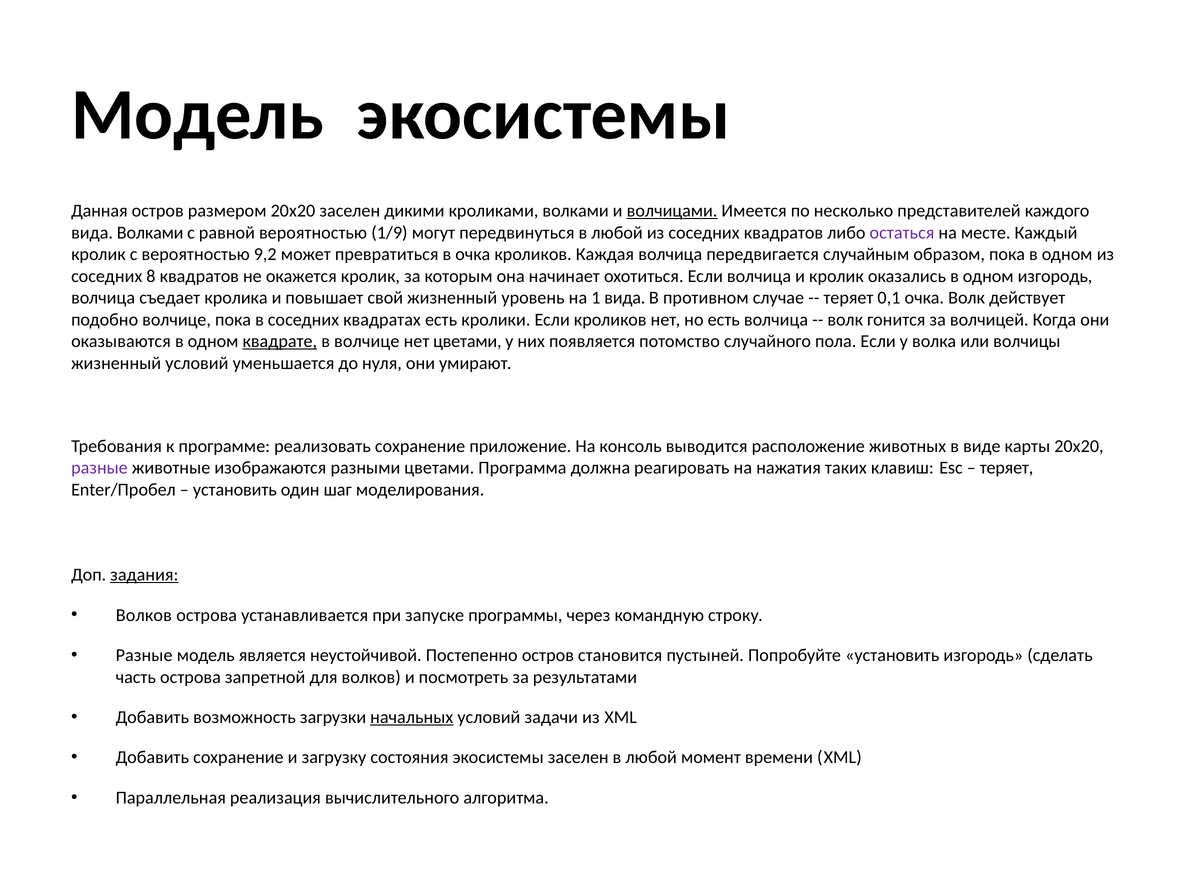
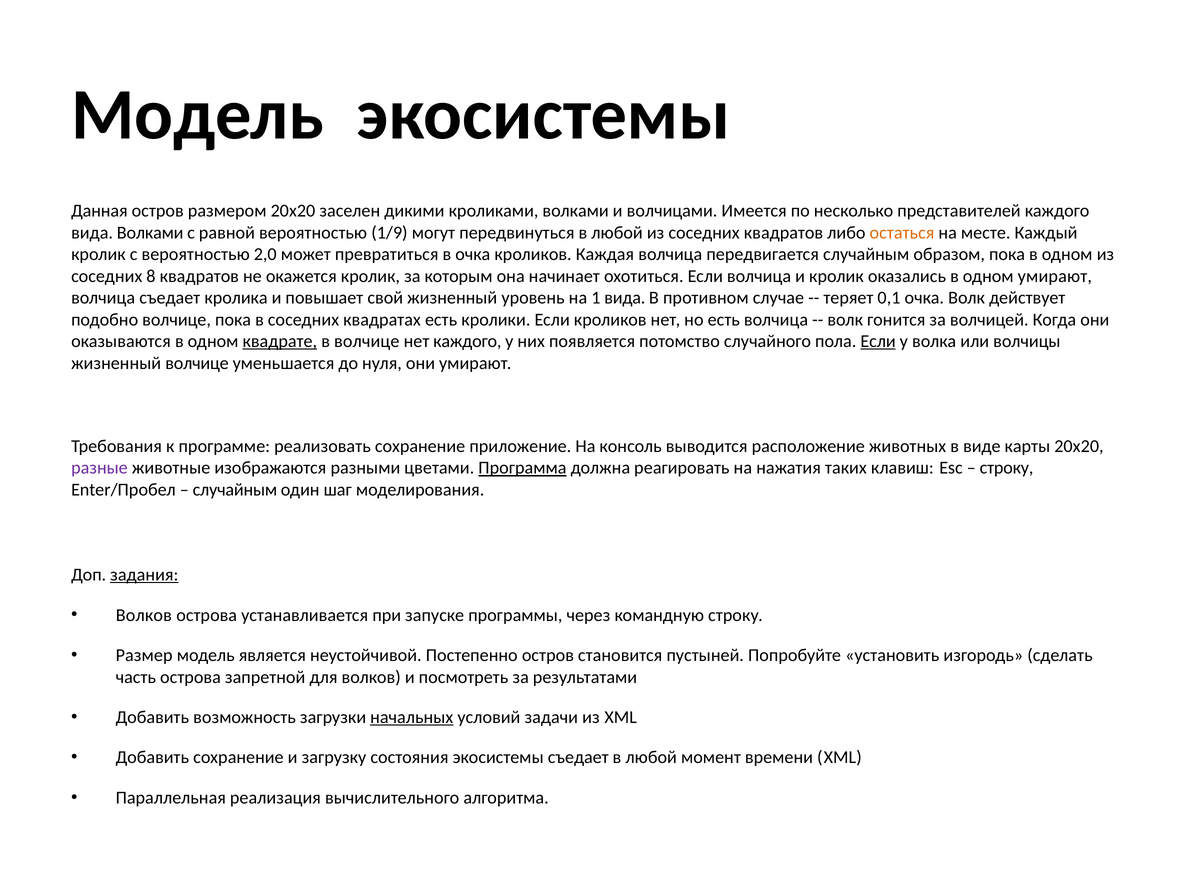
волчицами underline: present -> none
остаться colour: purple -> orange
9,2: 9,2 -> 2,0
одном изгородь: изгородь -> умирают
нет цветами: цветами -> каждого
Если at (878, 341) underline: none -> present
жизненный условий: условий -> волчице
Программа underline: none -> present
теряет at (1007, 468): теряет -> строку
установить at (235, 489): установить -> случайным
Разные at (144, 655): Разные -> Размер
экосистемы заселен: заселен -> съедает
